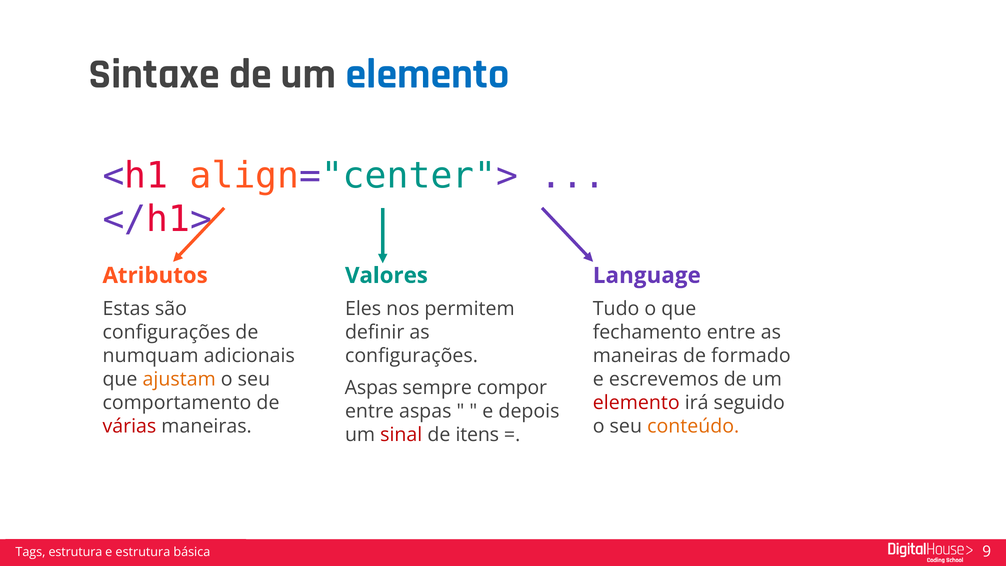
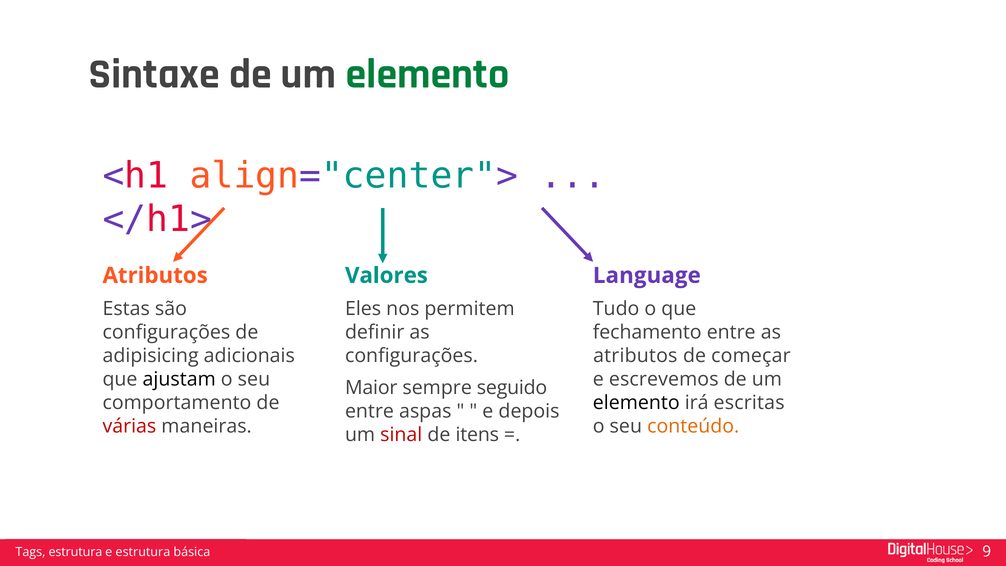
elemento at (428, 74) colour: blue -> green
numquam: numquam -> adipisicing
maneiras at (635, 356): maneiras -> atributos
formado: formado -> começar
ajustam colour: orange -> black
Aspas at (371, 388): Aspas -> Maior
compor: compor -> seguido
elemento at (636, 403) colour: red -> black
seguido: seguido -> escritas
